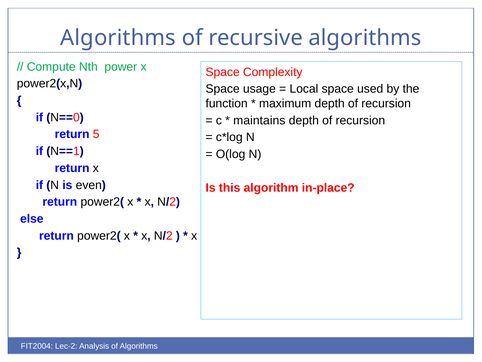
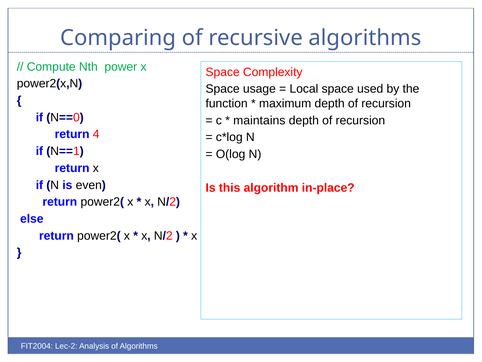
Algorithms at (118, 38): Algorithms -> Comparing
5: 5 -> 4
